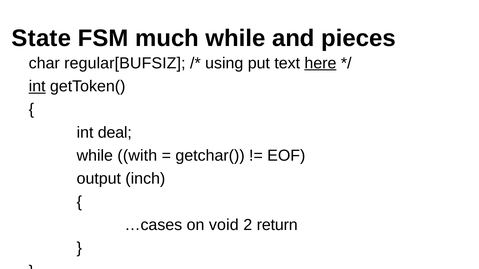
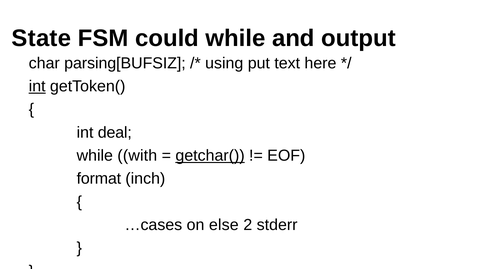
much: much -> could
pieces: pieces -> output
regular[BUFSIZ: regular[BUFSIZ -> parsing[BUFSIZ
here underline: present -> none
getchar( underline: none -> present
output: output -> format
void: void -> else
return: return -> stderr
